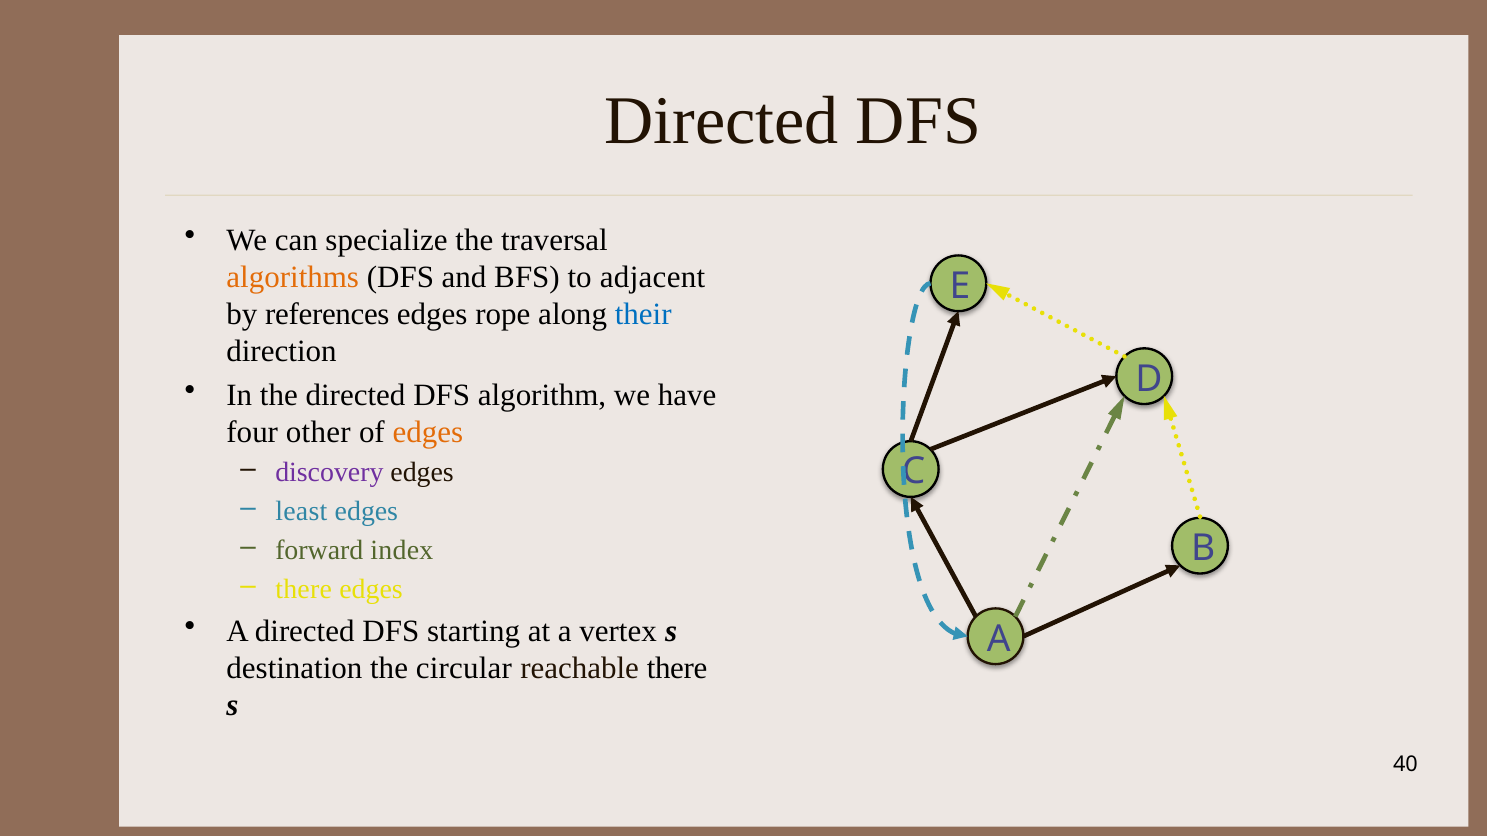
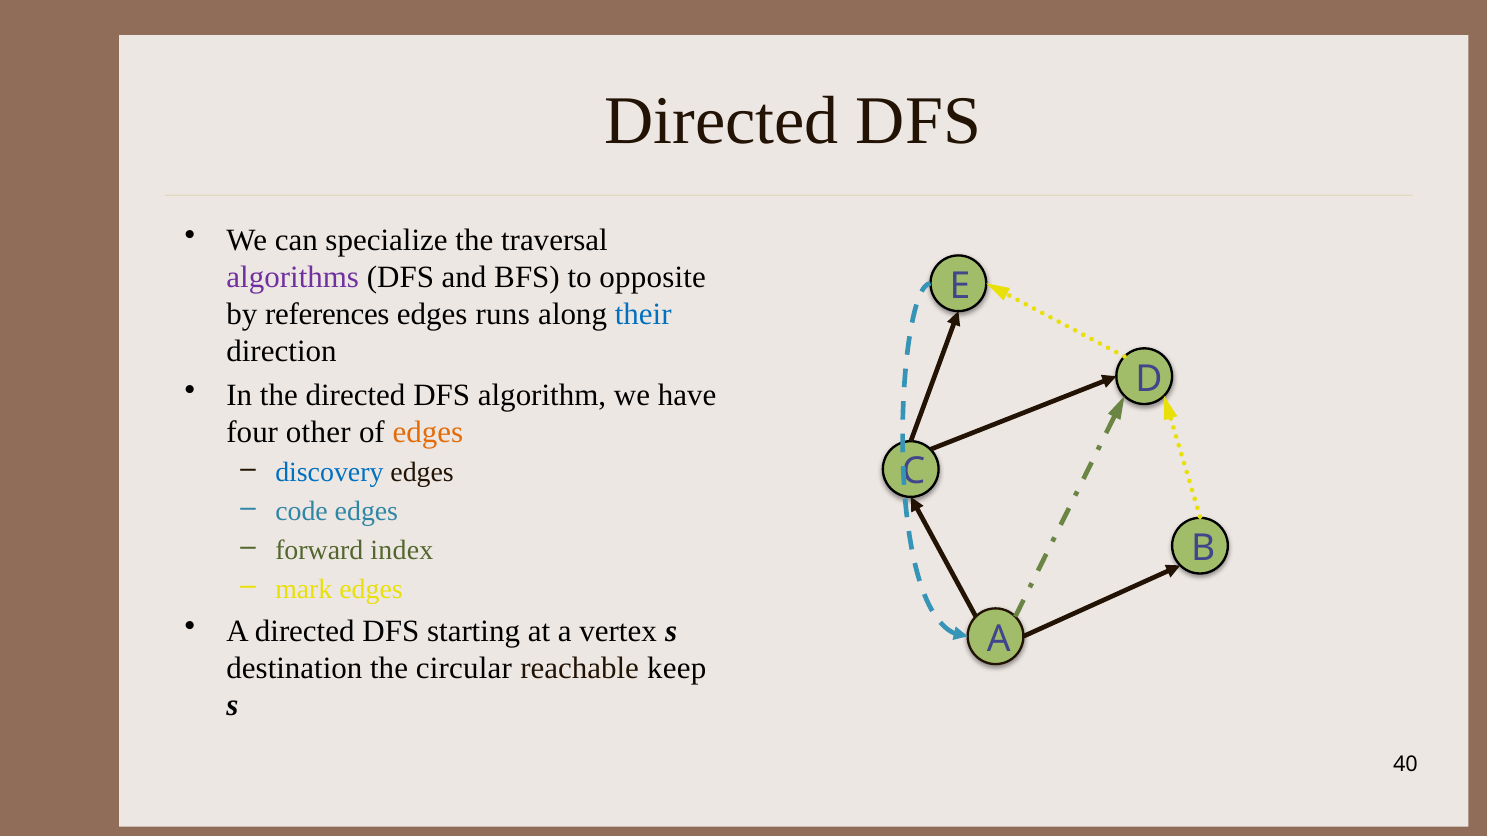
algorithms colour: orange -> purple
adjacent: adjacent -> opposite
rope: rope -> runs
discovery colour: purple -> blue
least: least -> code
there at (304, 590): there -> mark
reachable there: there -> keep
